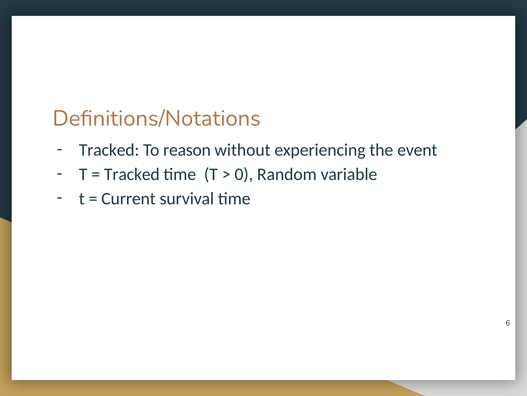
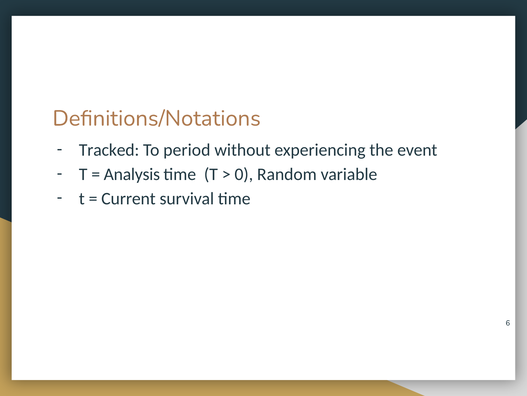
reason: reason -> period
Tracked at (132, 174): Tracked -> Analysis
